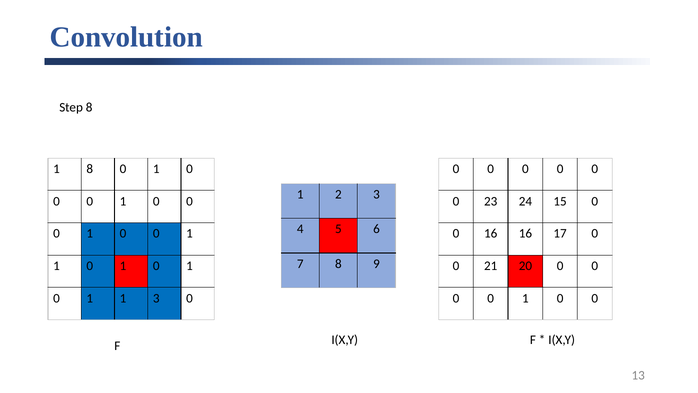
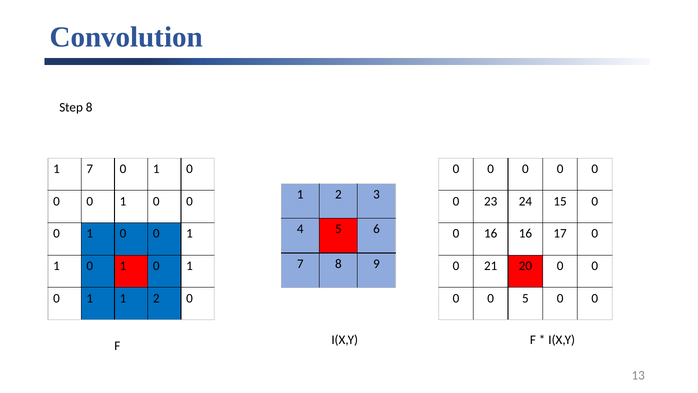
1 8: 8 -> 7
1 1 3: 3 -> 2
1 at (525, 298): 1 -> 5
